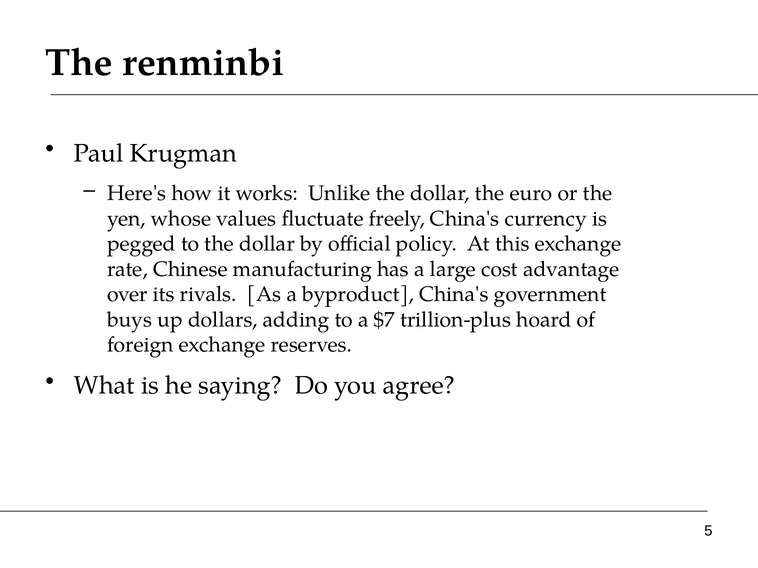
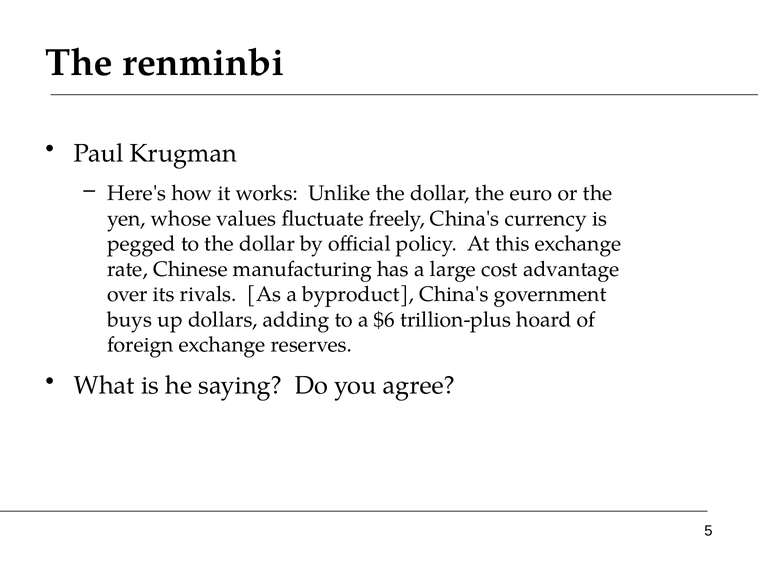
$7: $7 -> $6
